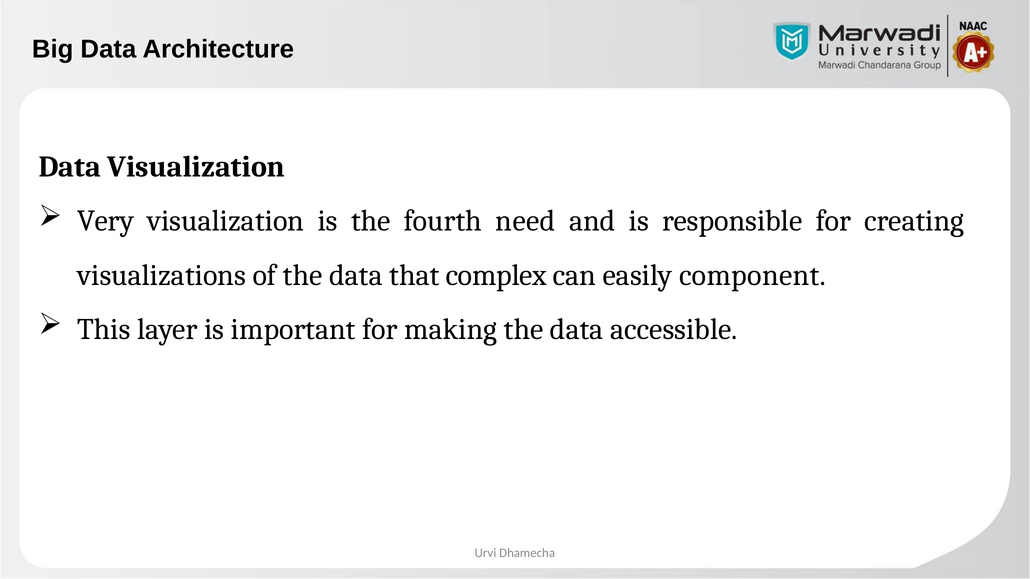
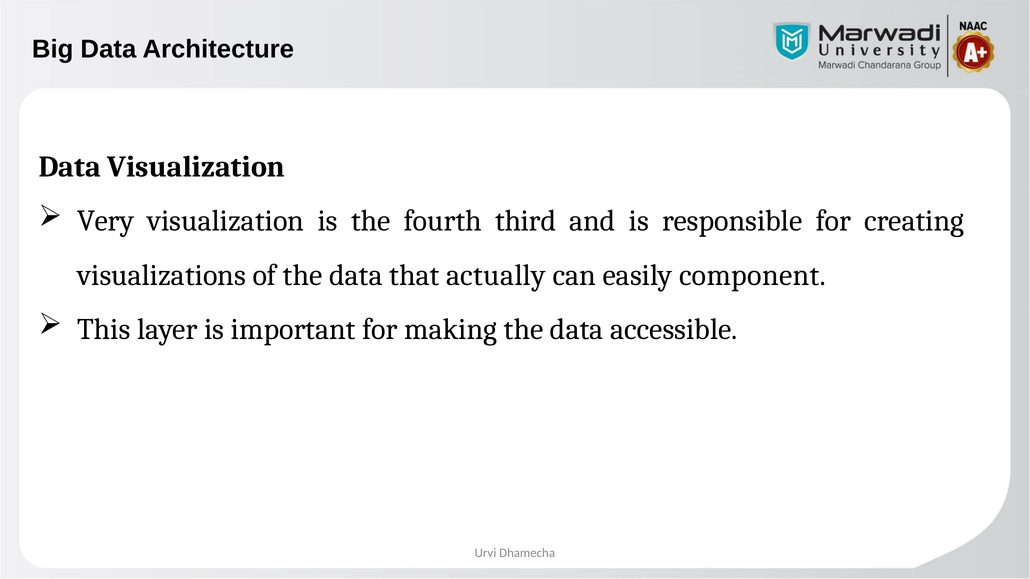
need: need -> third
complex: complex -> actually
